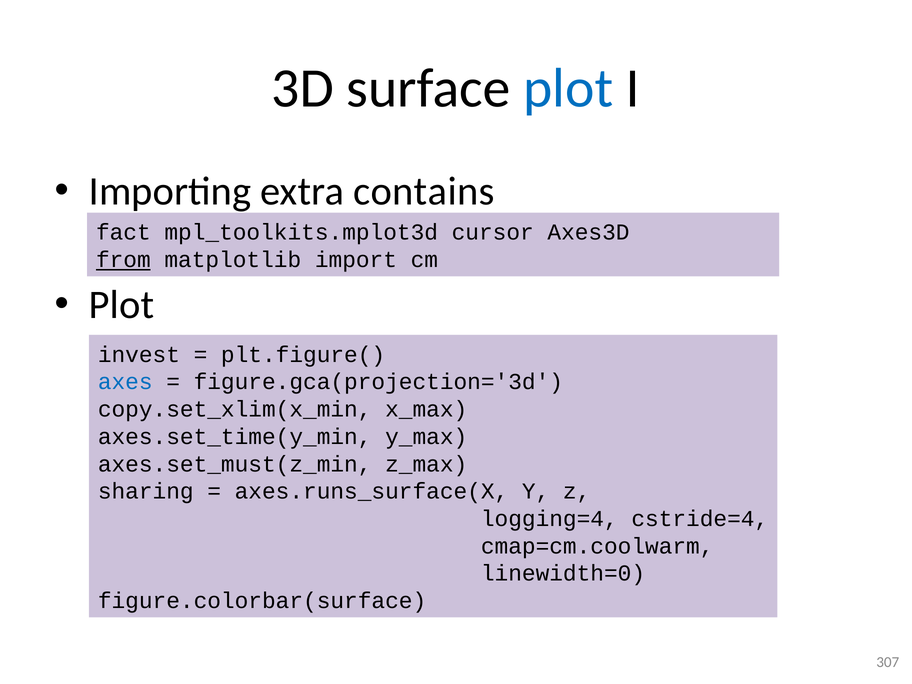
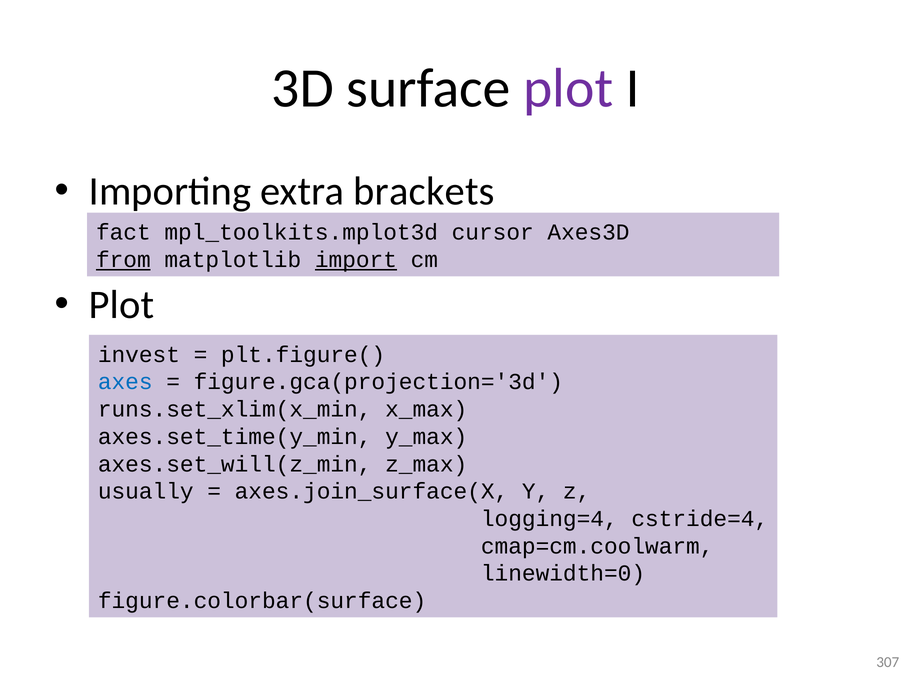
plot at (568, 88) colour: blue -> purple
contains: contains -> brackets
import underline: none -> present
copy.set_xlim(x_min: copy.set_xlim(x_min -> runs.set_xlim(x_min
axes.set_must(z_min: axes.set_must(z_min -> axes.set_will(z_min
sharing: sharing -> usually
axes.runs_surface(X: axes.runs_surface(X -> axes.join_surface(X
